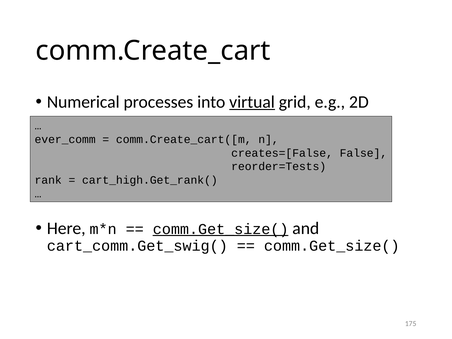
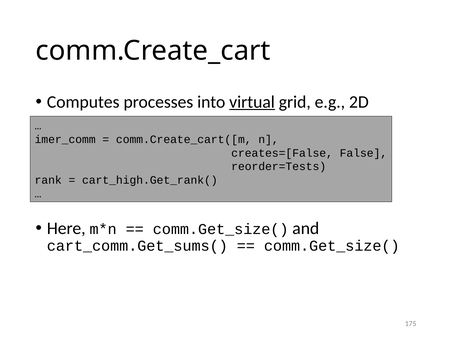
Numerical: Numerical -> Computes
ever_comm: ever_comm -> imer_comm
comm.Get_size( at (221, 229) underline: present -> none
cart_comm.Get_swig(: cart_comm.Get_swig( -> cart_comm.Get_sums(
